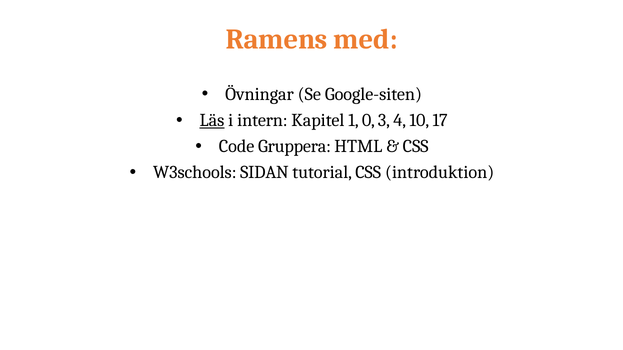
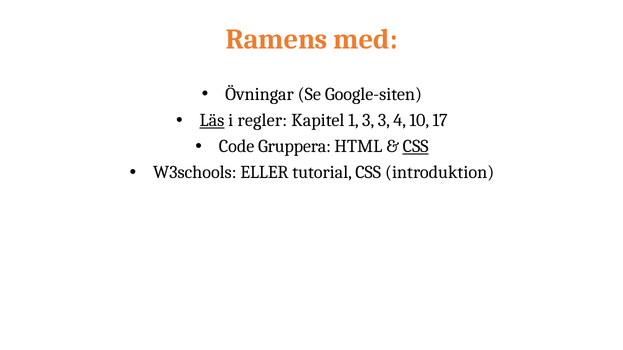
intern: intern -> regler
1 0: 0 -> 3
CSS at (416, 146) underline: none -> present
SIDAN: SIDAN -> ELLER
